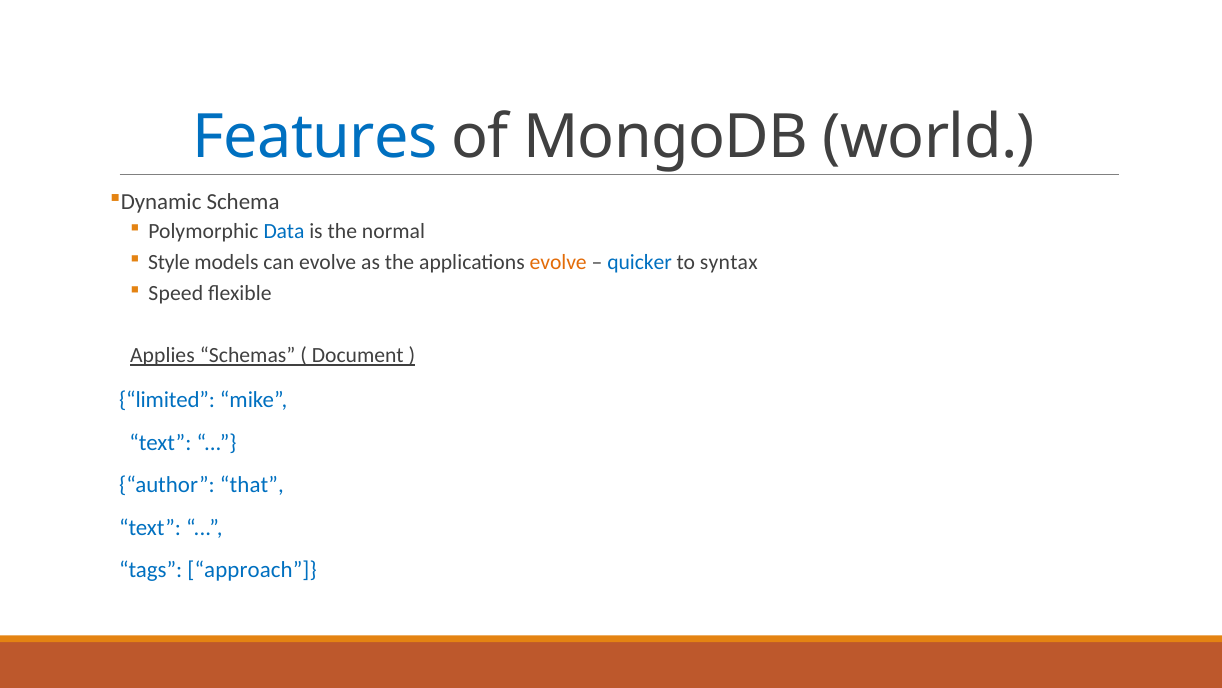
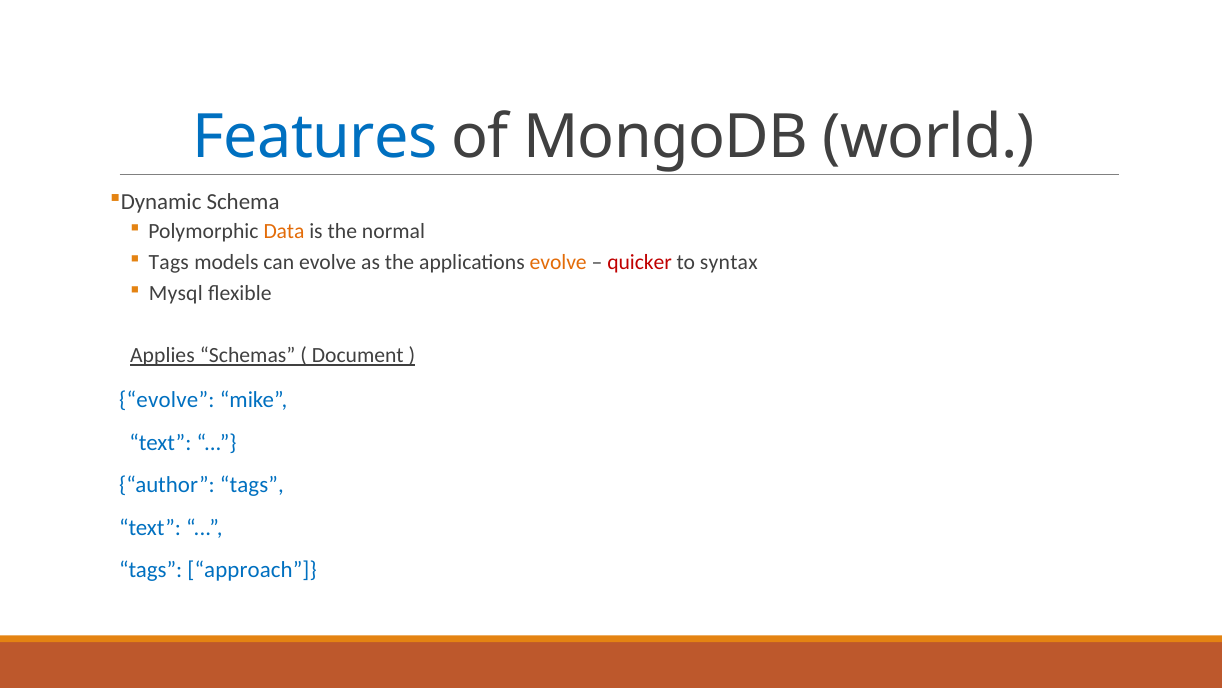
Data colour: blue -> orange
Style at (169, 262): Style -> Tags
quicker colour: blue -> red
Speed: Speed -> Mysql
limited at (167, 400): limited -> evolve
author that: that -> tags
